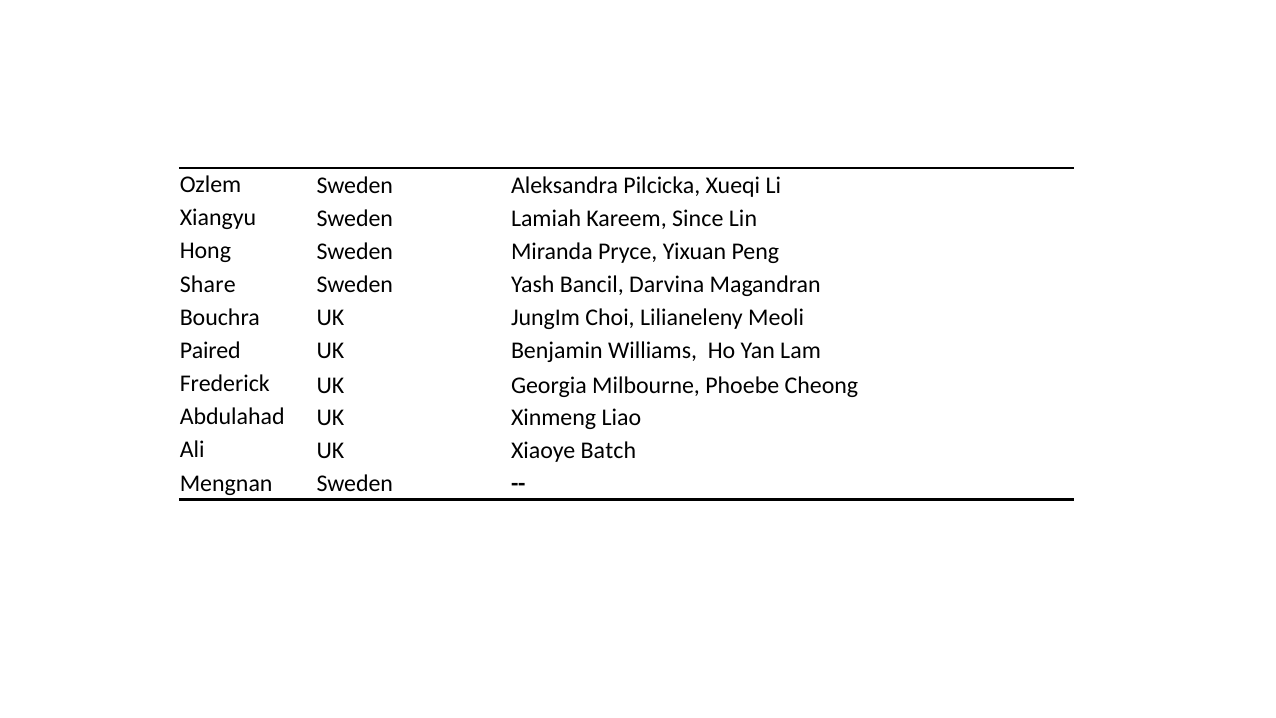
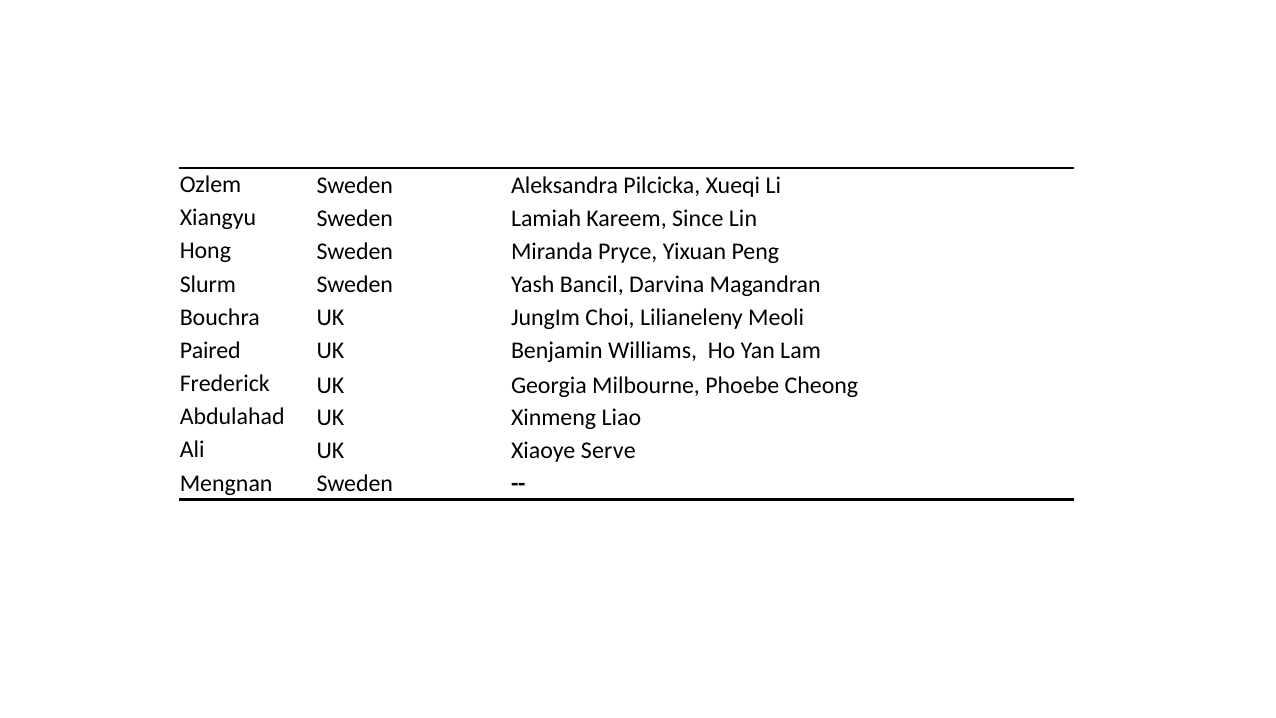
Share: Share -> Slurm
Batch: Batch -> Serve
